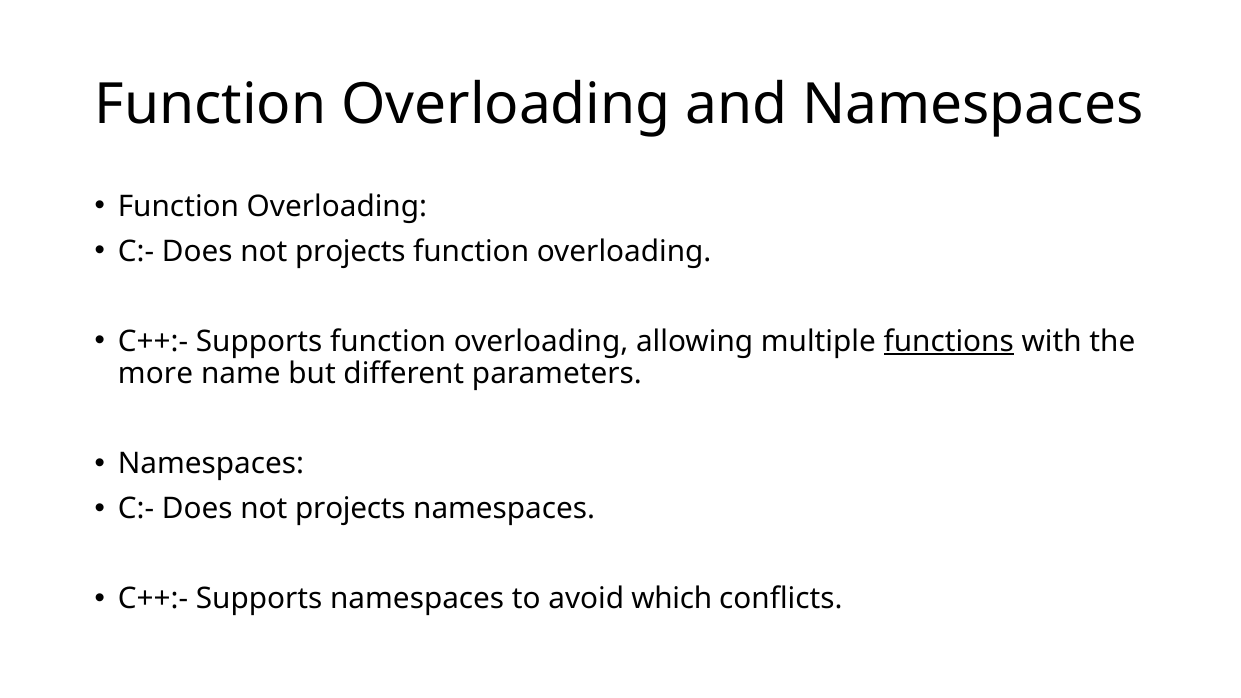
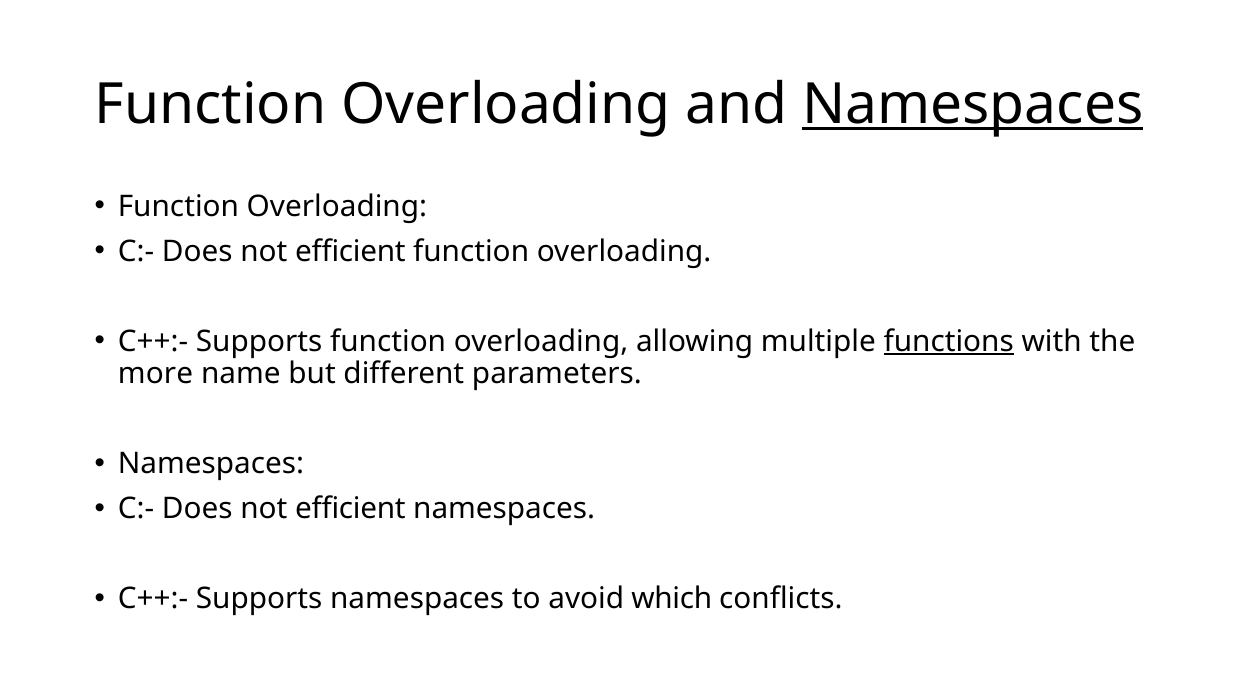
Namespaces at (973, 104) underline: none -> present
projects at (350, 251): projects -> efficient
projects at (350, 509): projects -> efficient
